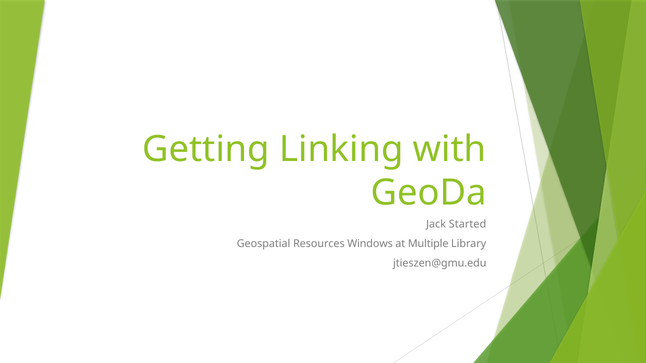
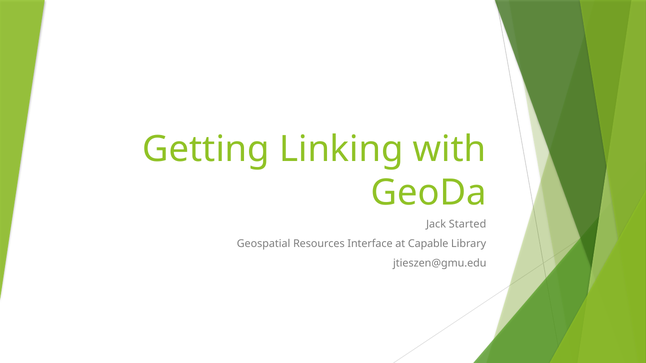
Windows: Windows -> Interface
Multiple: Multiple -> Capable
